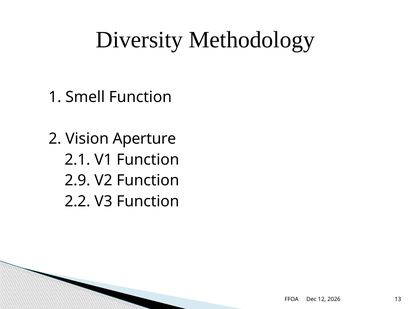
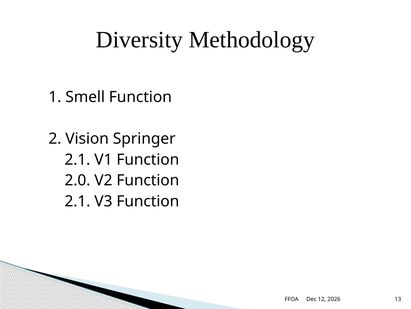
Aperture: Aperture -> Springer
2.9: 2.9 -> 2.0
2.2 at (77, 201): 2.2 -> 2.1
